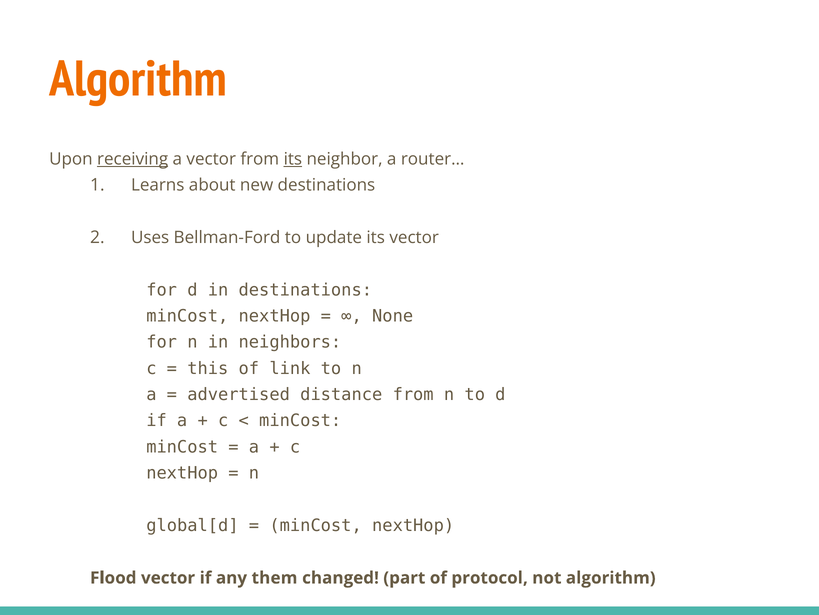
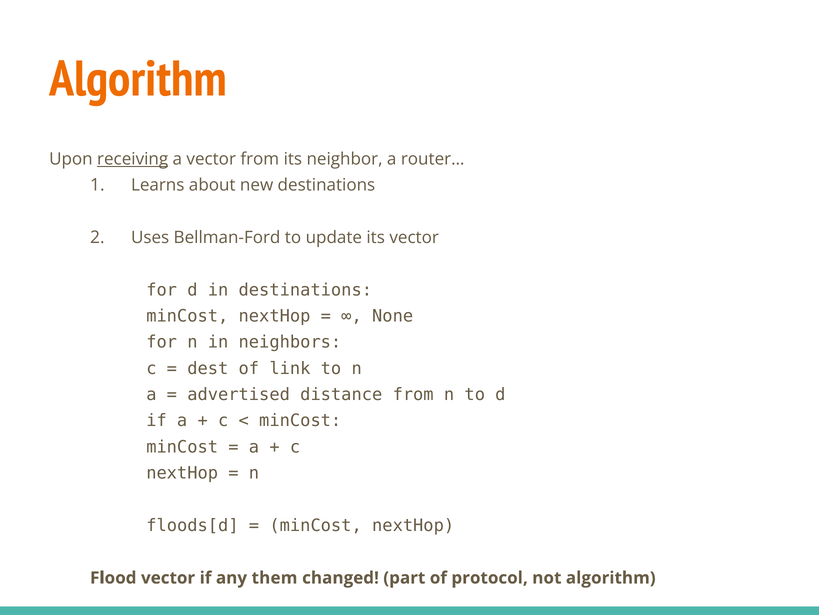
its at (293, 159) underline: present -> none
this: this -> dest
global[d: global[d -> floods[d
